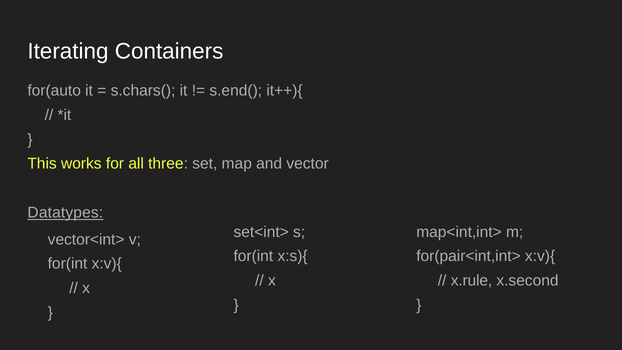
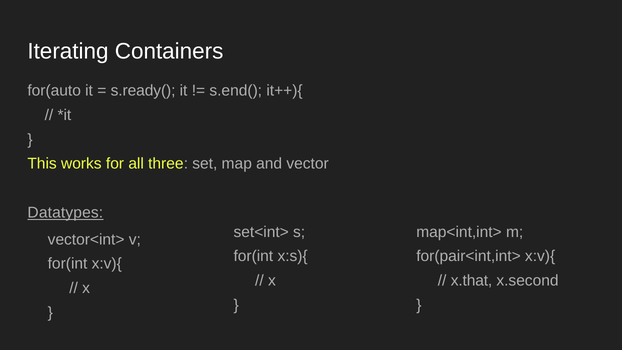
s.chars(: s.chars( -> s.ready(
x.rule: x.rule -> x.that
